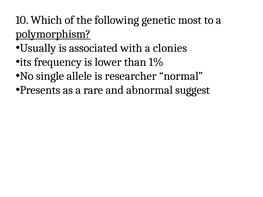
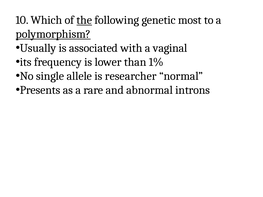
the underline: none -> present
clonies: clonies -> vaginal
suggest: suggest -> introns
